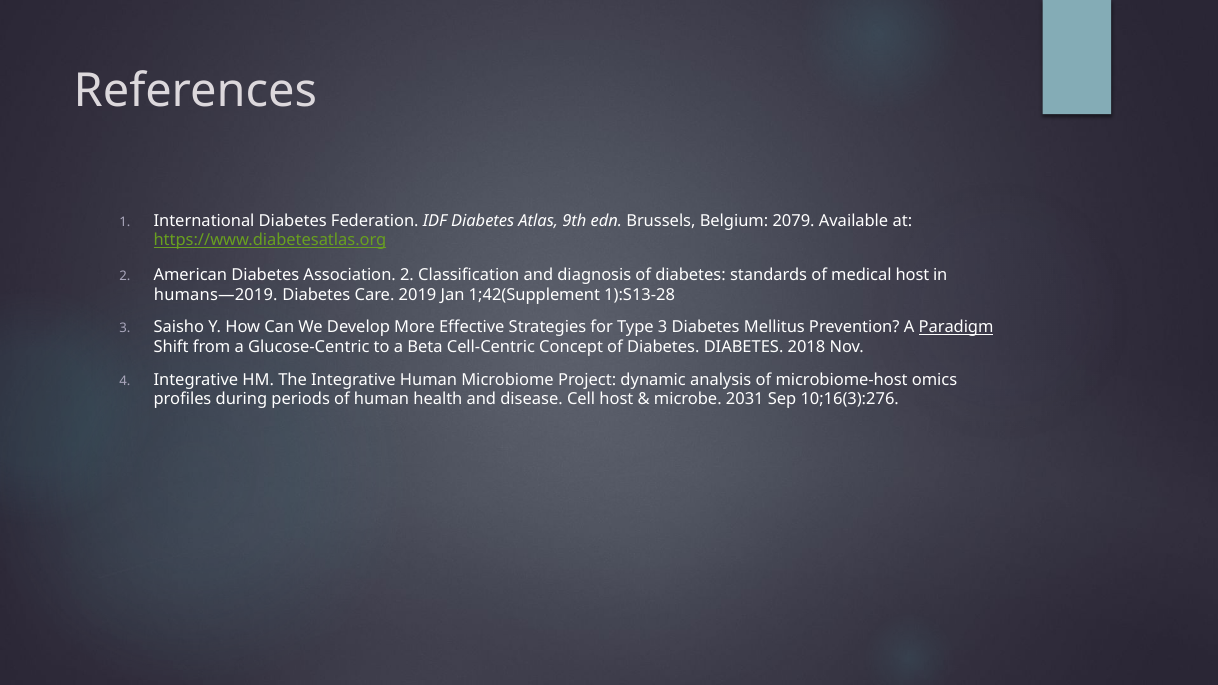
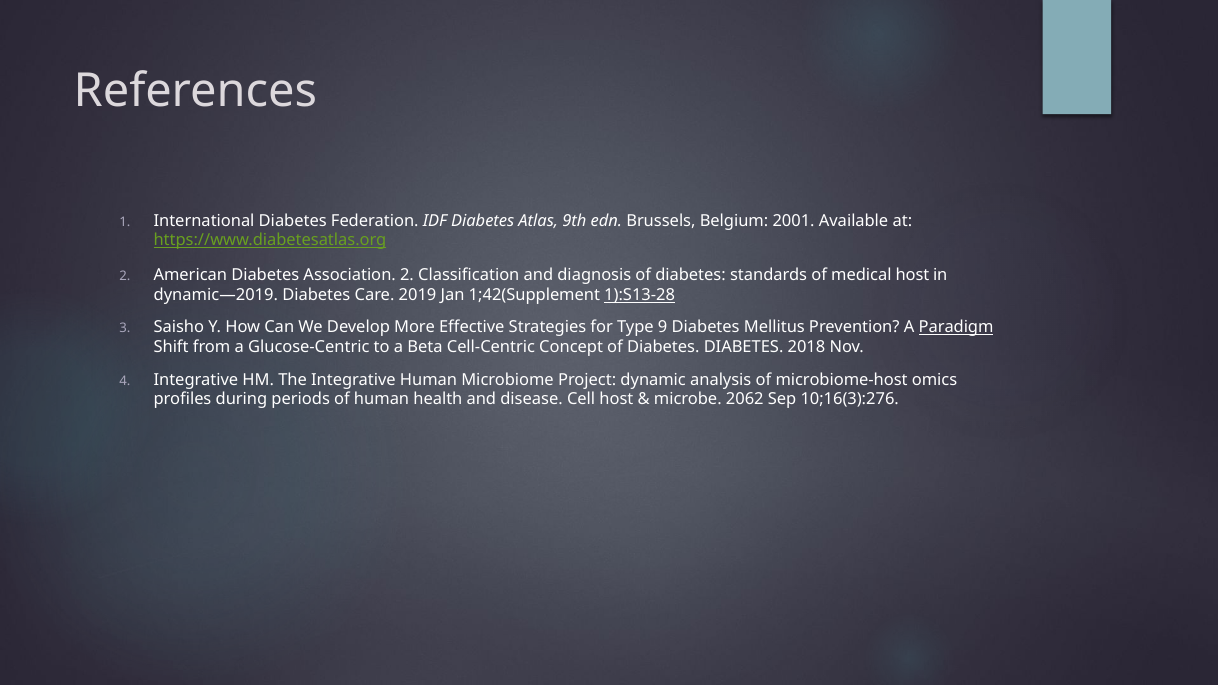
2079: 2079 -> 2001
humans—2019: humans—2019 -> dynamic—2019
1):S13-28 underline: none -> present
Type 3: 3 -> 9
2031: 2031 -> 2062
